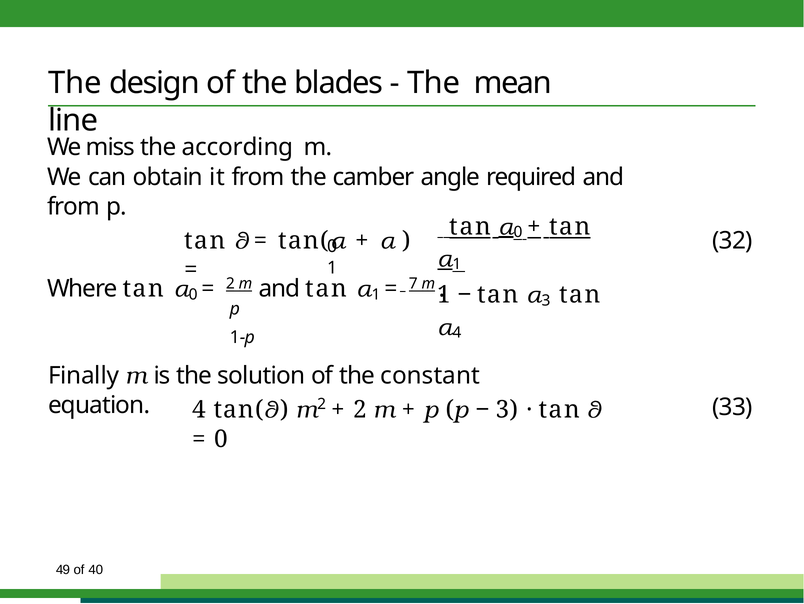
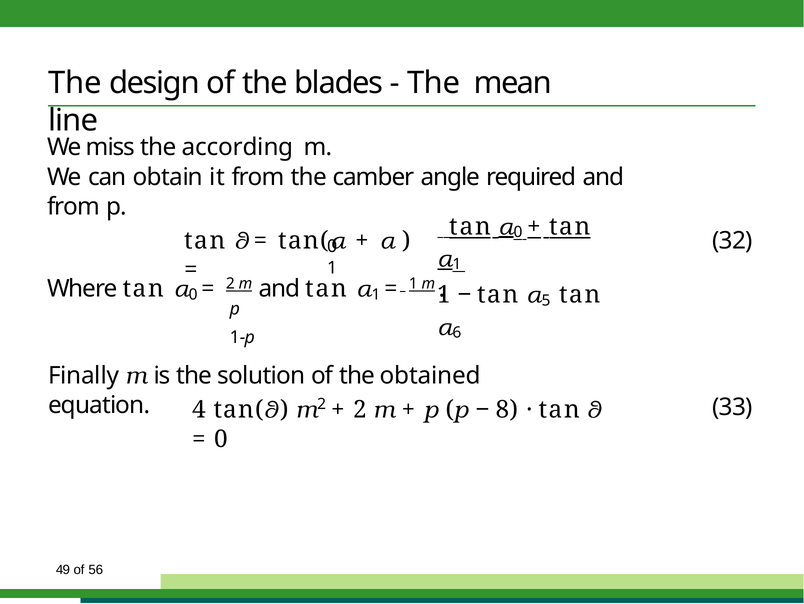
7 at (413, 283): 7 -> 1
α 3: 3 -> 5
α 4: 4 -> 6
constant: constant -> obtained
3 at (507, 409): 3 -> 8
40: 40 -> 56
